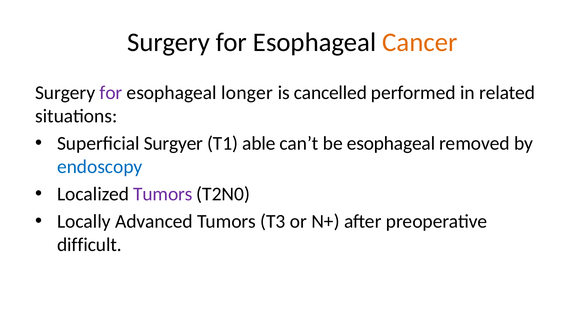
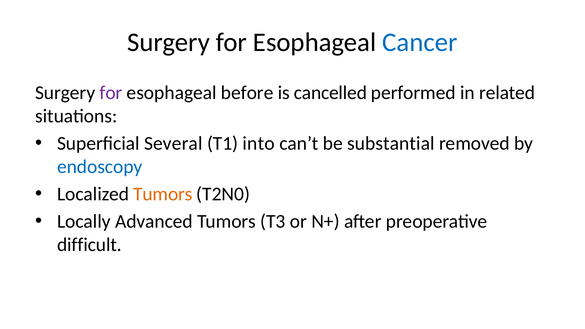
Cancer colour: orange -> blue
longer: longer -> before
Surgyer: Surgyer -> Several
able: able -> into
be esophageal: esophageal -> substantial
Tumors at (163, 194) colour: purple -> orange
